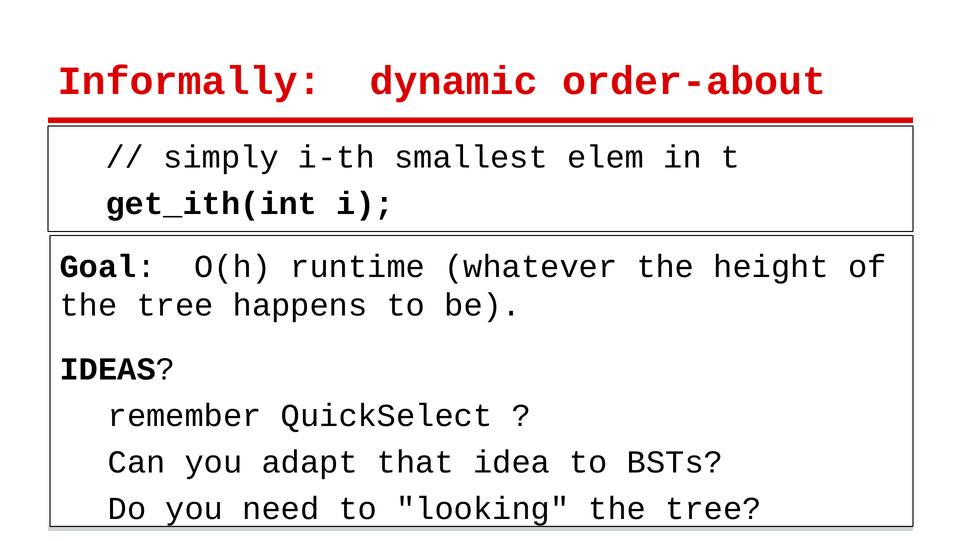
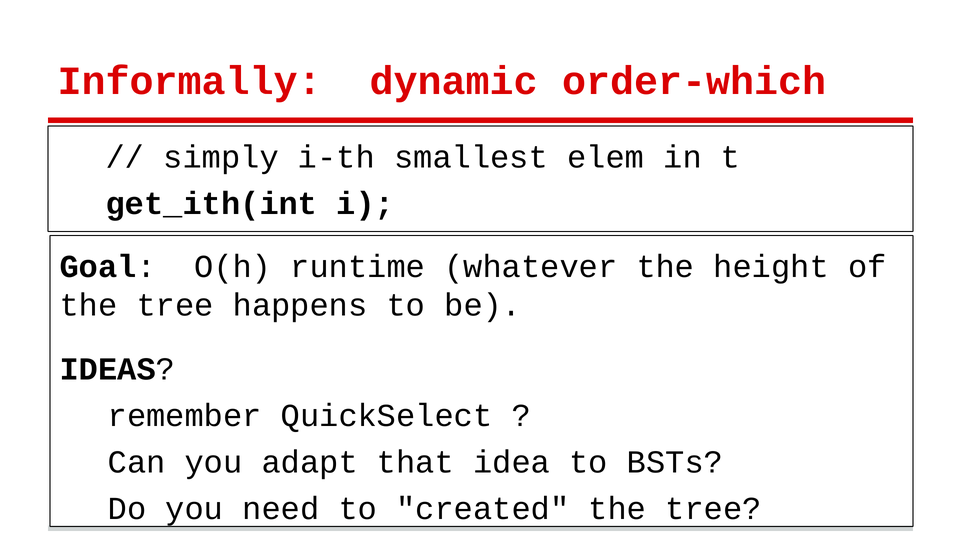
order-about: order-about -> order-which
looking: looking -> created
